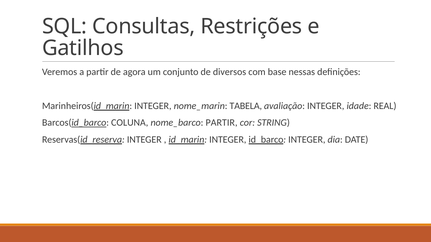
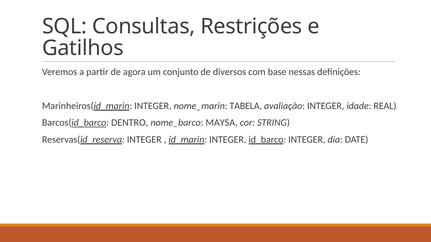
COLUNA: COLUNA -> DENTRO
nome_barco PARTIR: PARTIR -> MAYSA
